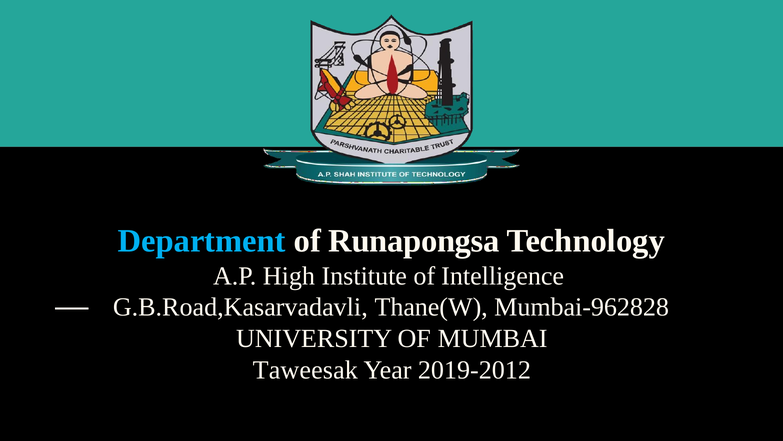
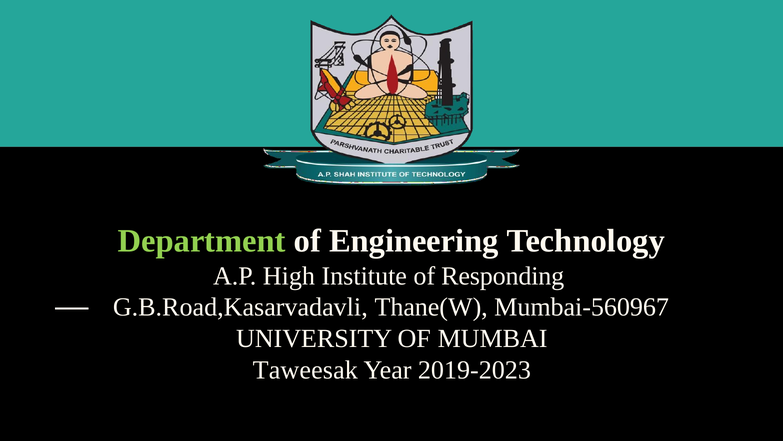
Department colour: light blue -> light green
Runapongsa: Runapongsa -> Engineering
Intelligence: Intelligence -> Responding
Mumbai-962828: Mumbai-962828 -> Mumbai-560967
2019-2012: 2019-2012 -> 2019-2023
